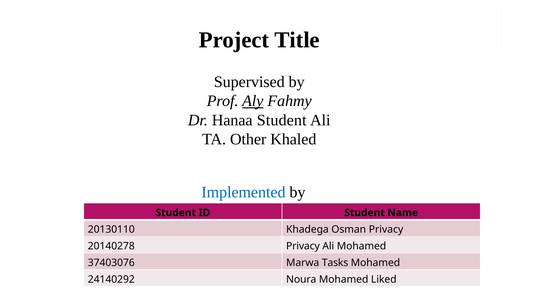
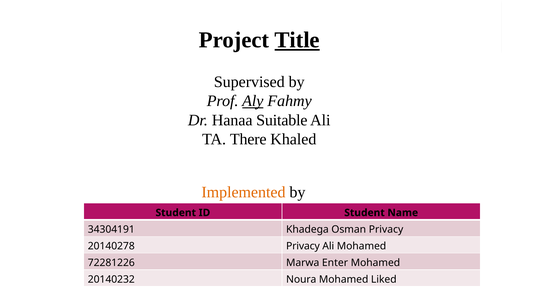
Title underline: none -> present
Hanaa Student: Student -> Suitable
Other: Other -> There
Implemented colour: blue -> orange
20130110: 20130110 -> 34304191
37403076: 37403076 -> 72281226
Tasks: Tasks -> Enter
24140292: 24140292 -> 20140232
